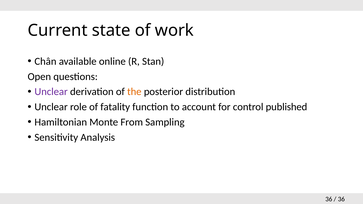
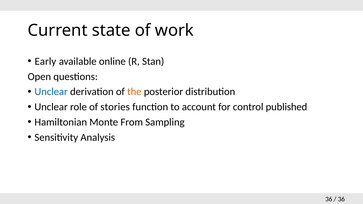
Chân: Chân -> Early
Unclear at (51, 92) colour: purple -> blue
fatality: fatality -> stories
